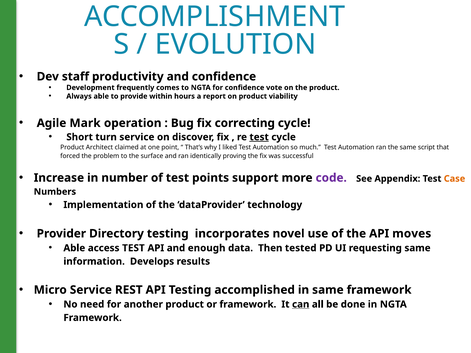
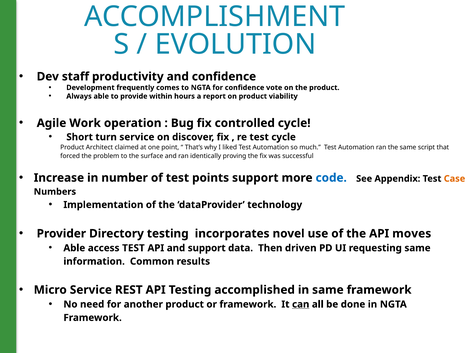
Mark: Mark -> Work
correcting: correcting -> controlled
test at (259, 137) underline: present -> none
code colour: purple -> blue
and enough: enough -> support
tested: tested -> driven
Develops: Develops -> Common
